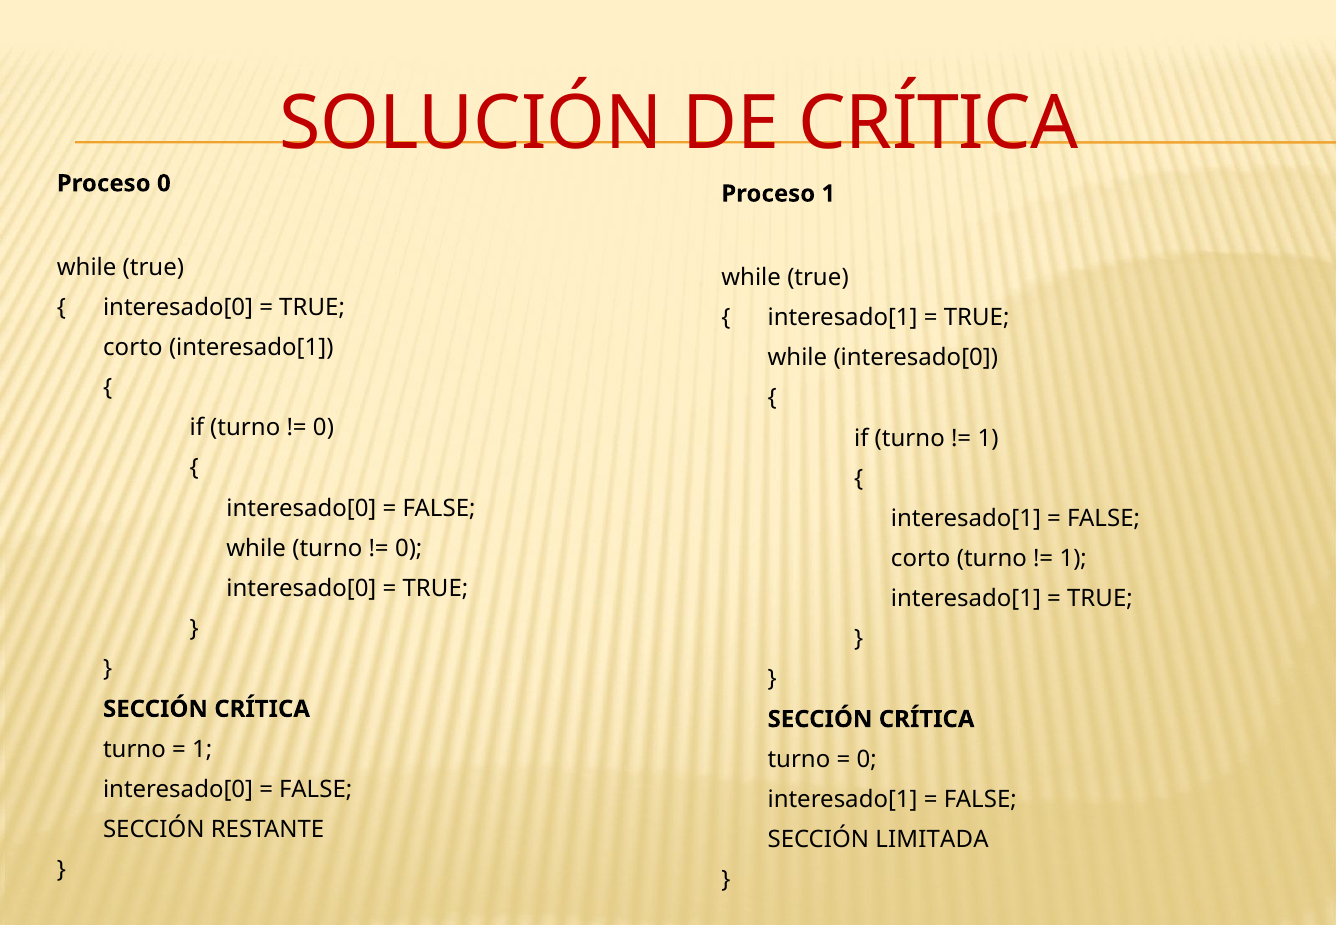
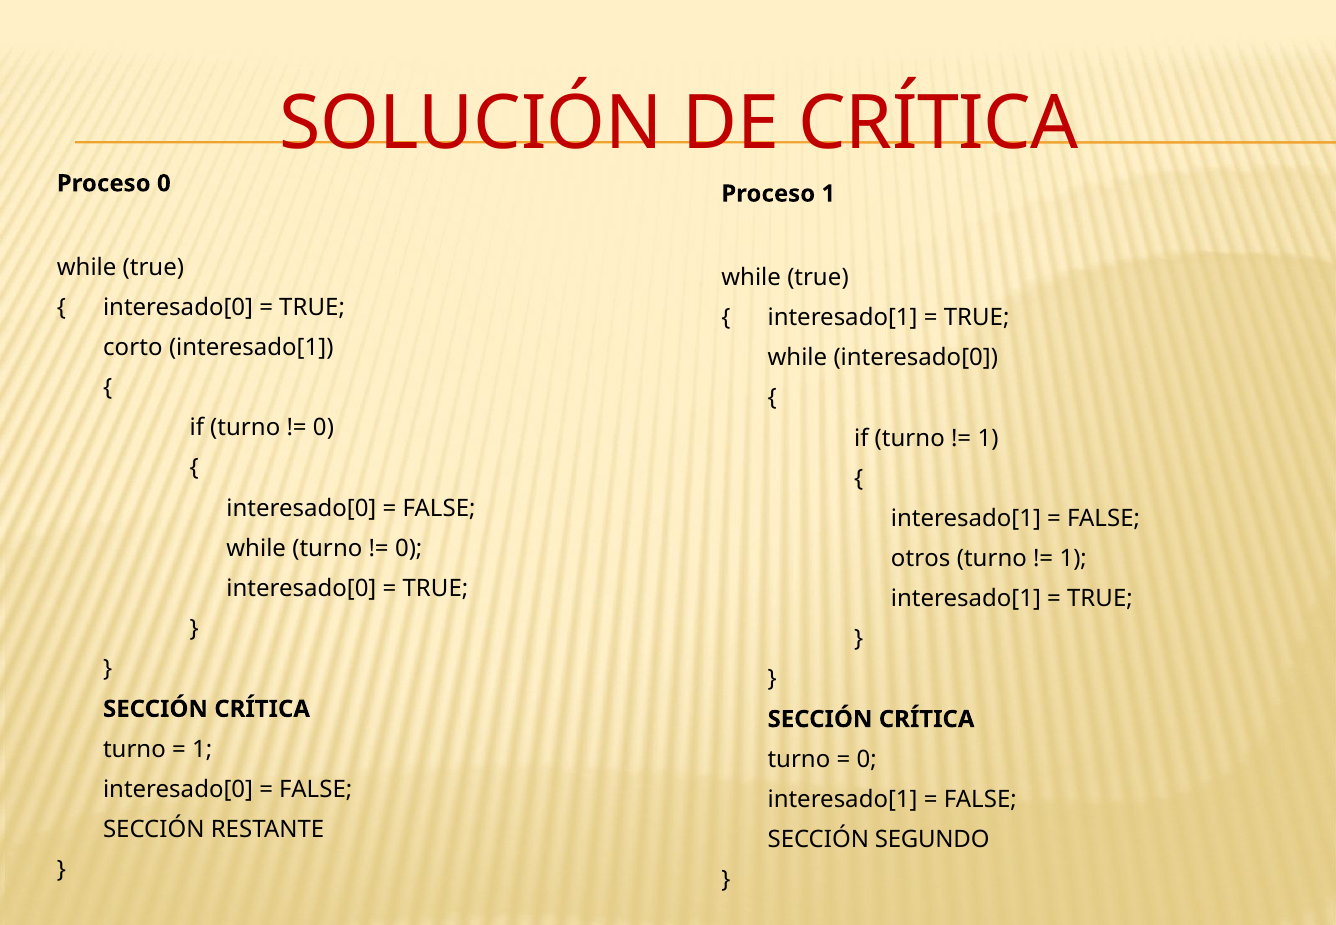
corto at (921, 559): corto -> otros
LIMITADA: LIMITADA -> SEGUNDO
